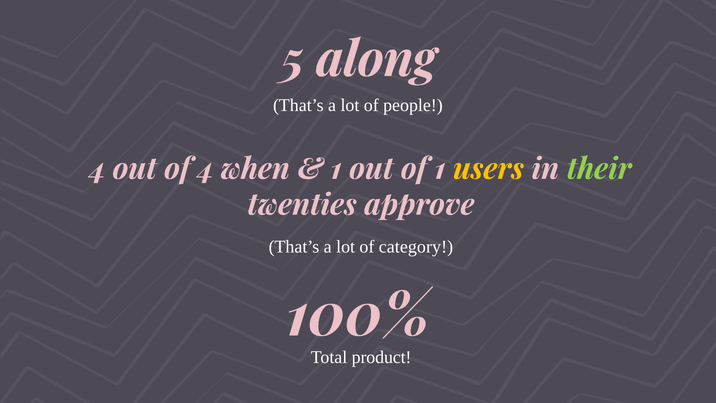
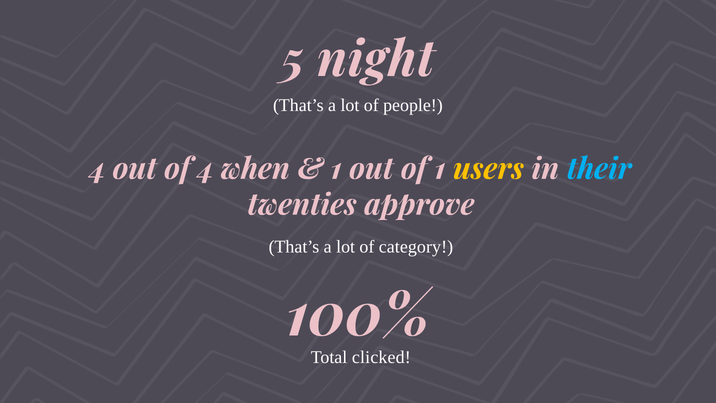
along: along -> night
their colour: light green -> light blue
product: product -> clicked
